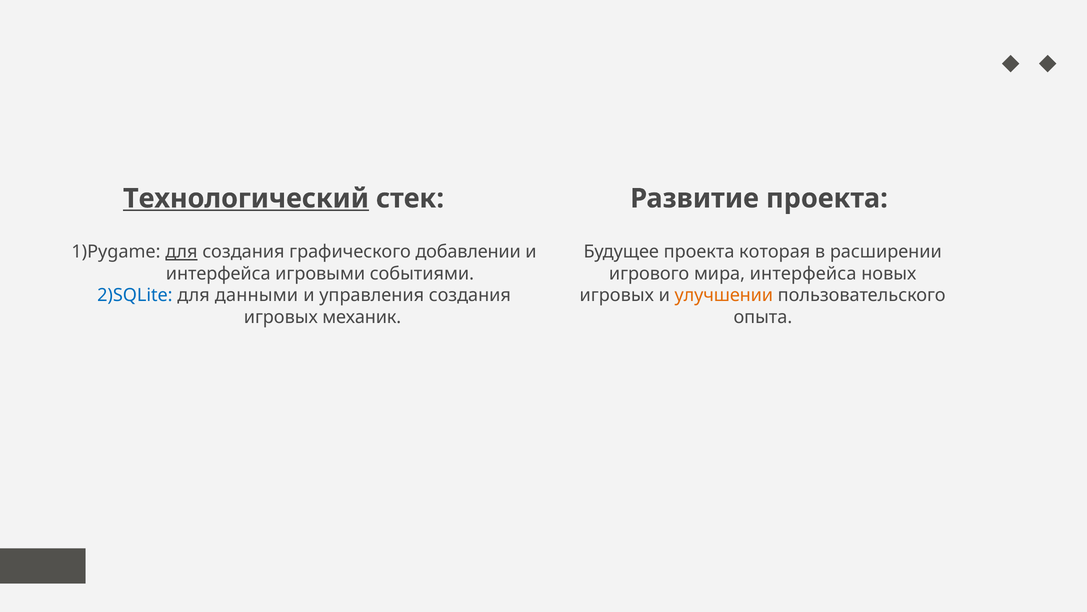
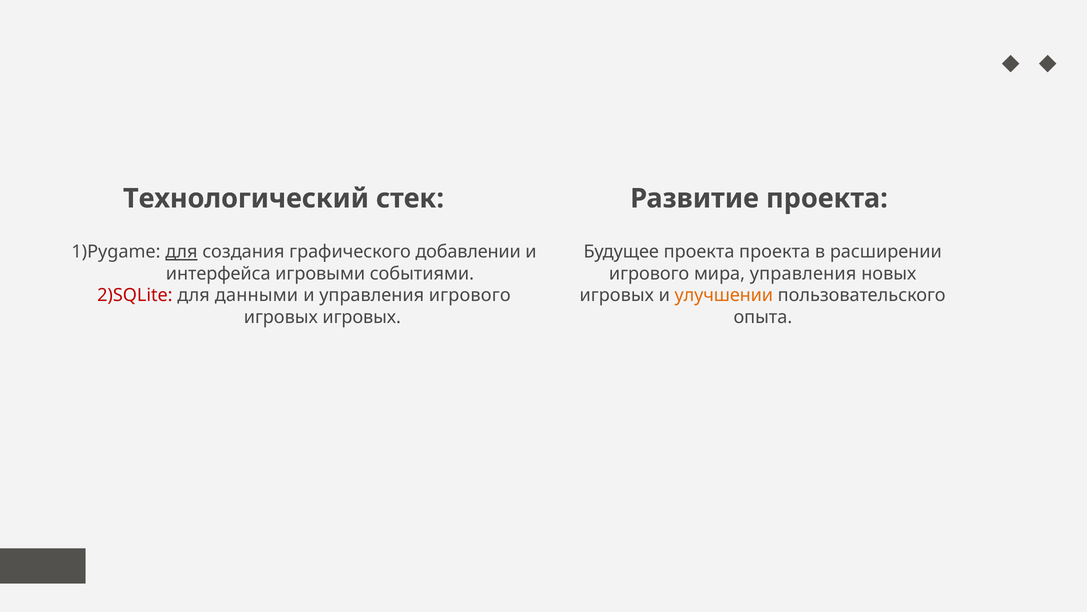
Технологический underline: present -> none
проекта которая: которая -> проекта
мира интерфейса: интерфейса -> управления
2)SQLite colour: blue -> red
управления создания: создания -> игрового
игровых механик: механик -> игровых
